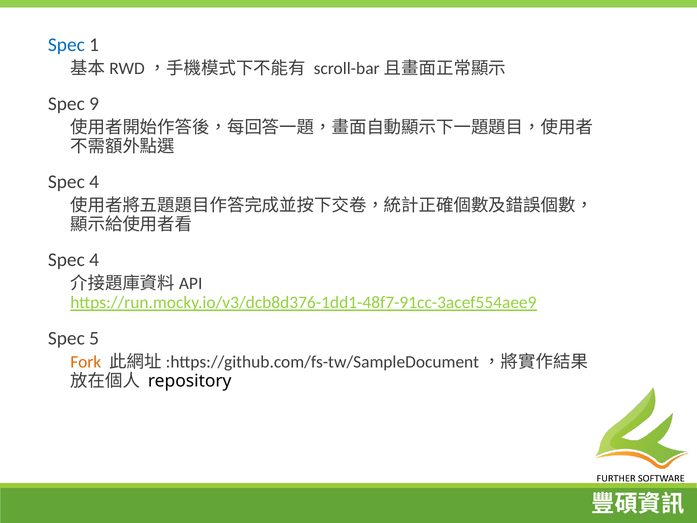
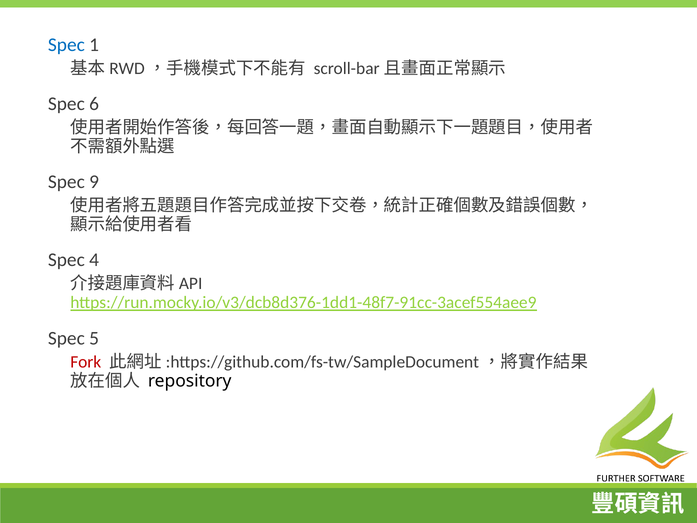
9: 9 -> 6
4 at (94, 182): 4 -> 9
Fork colour: orange -> red
